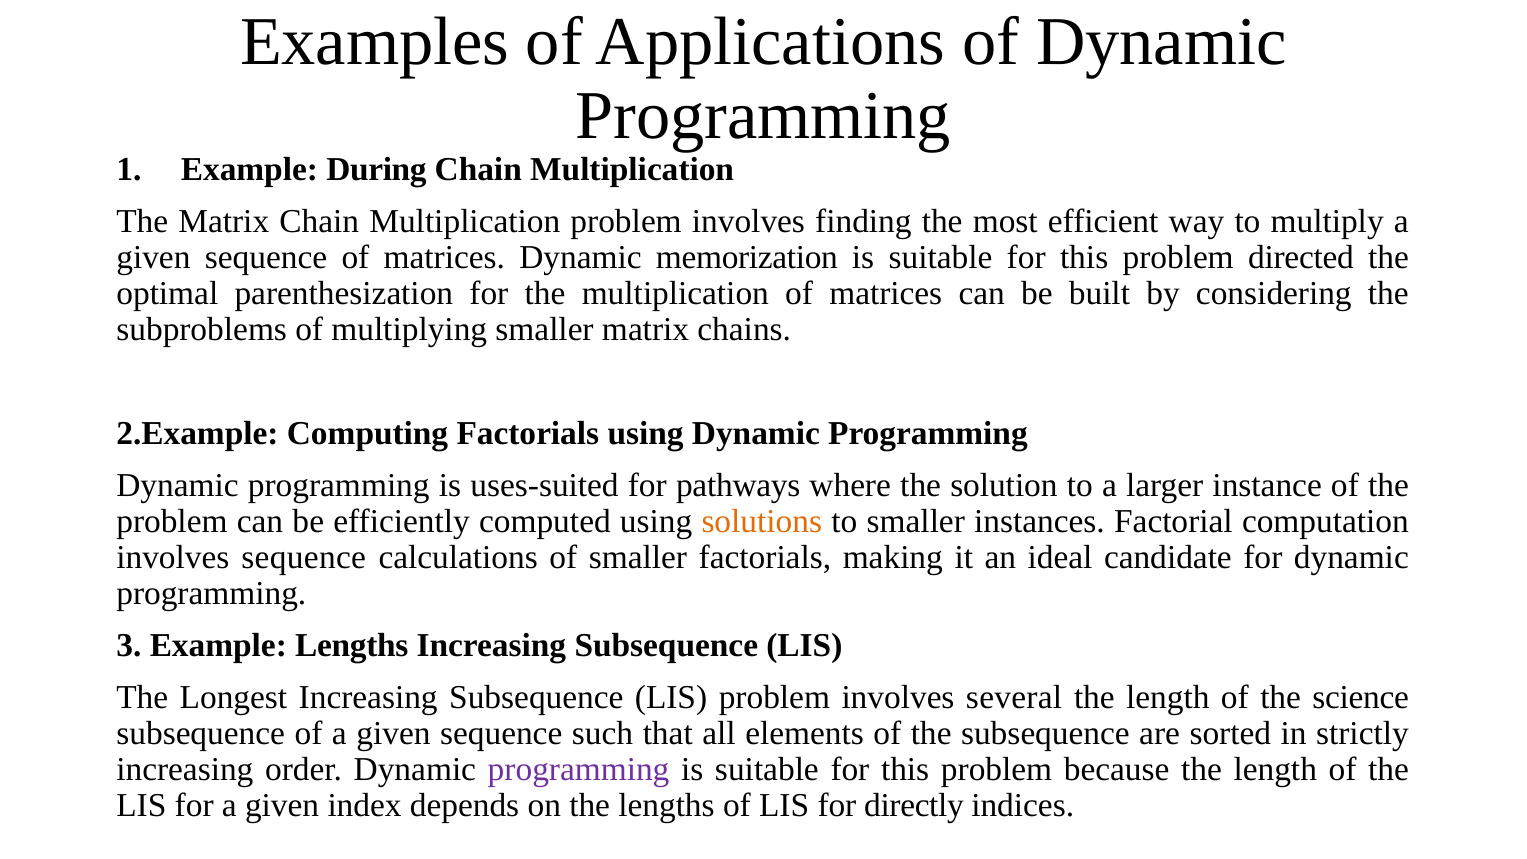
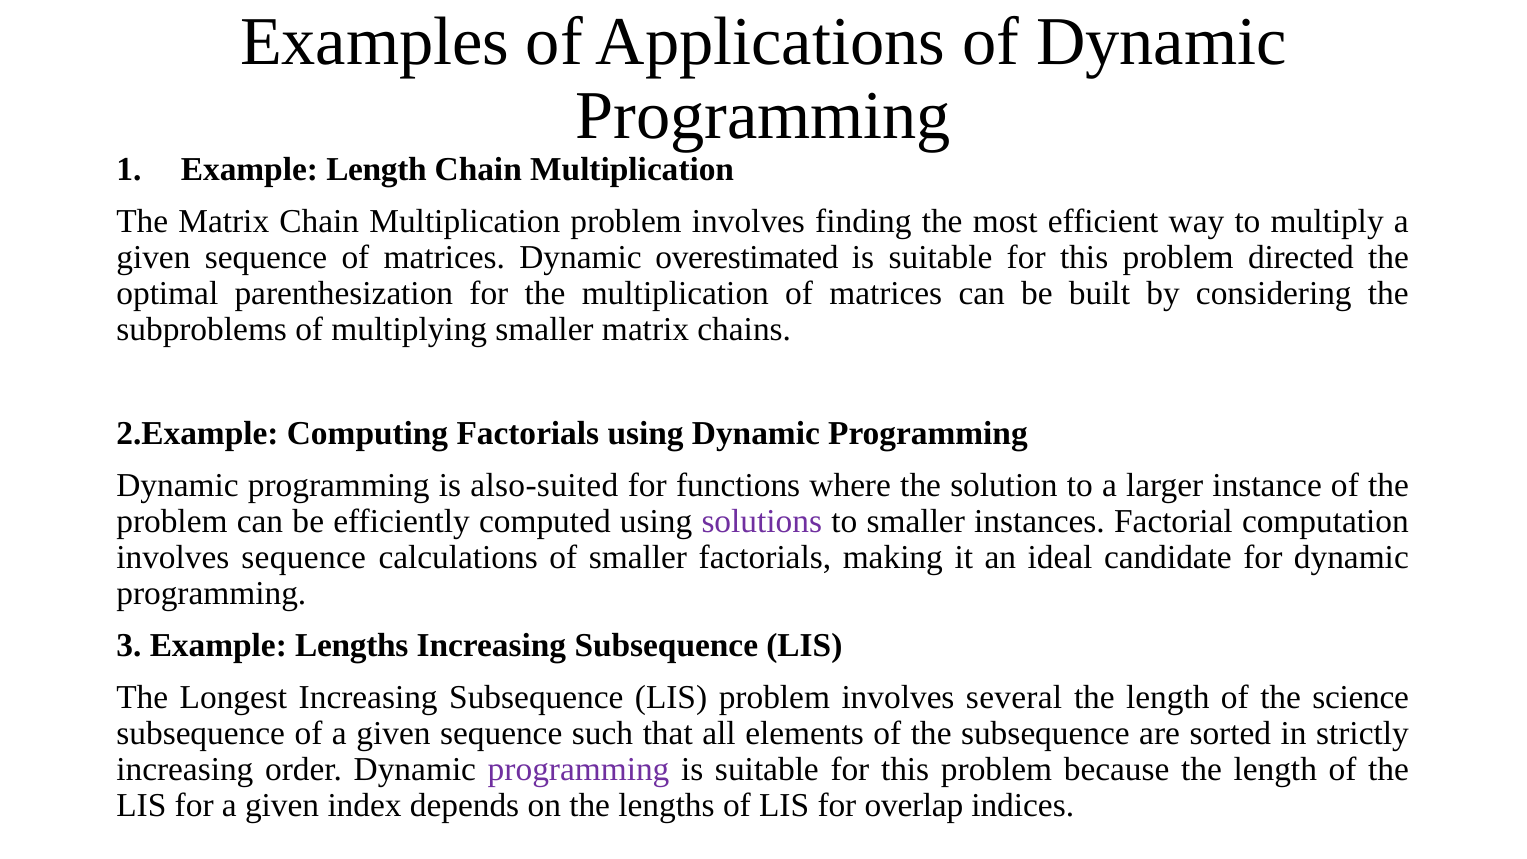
Example During: During -> Length
memorization: memorization -> overestimated
uses-suited: uses-suited -> also-suited
pathways: pathways -> functions
solutions colour: orange -> purple
directly: directly -> overlap
